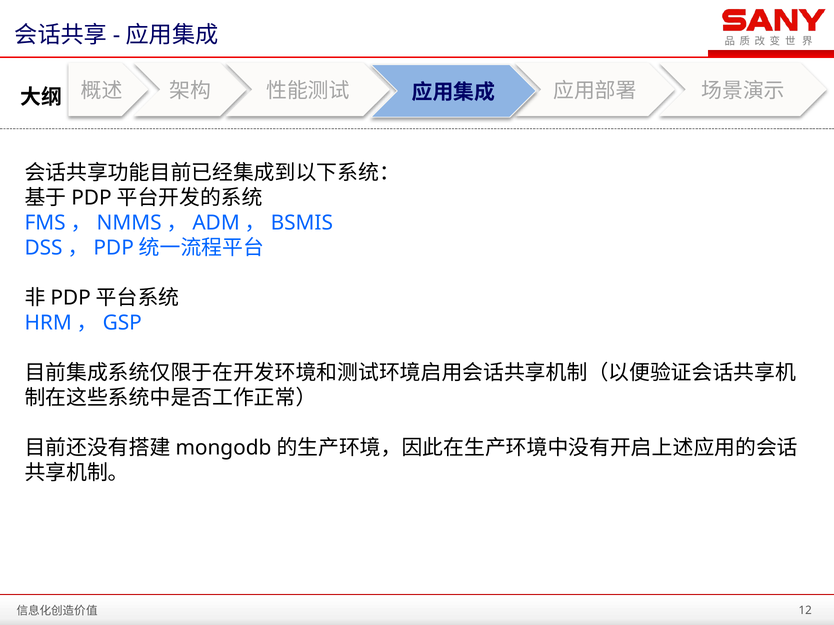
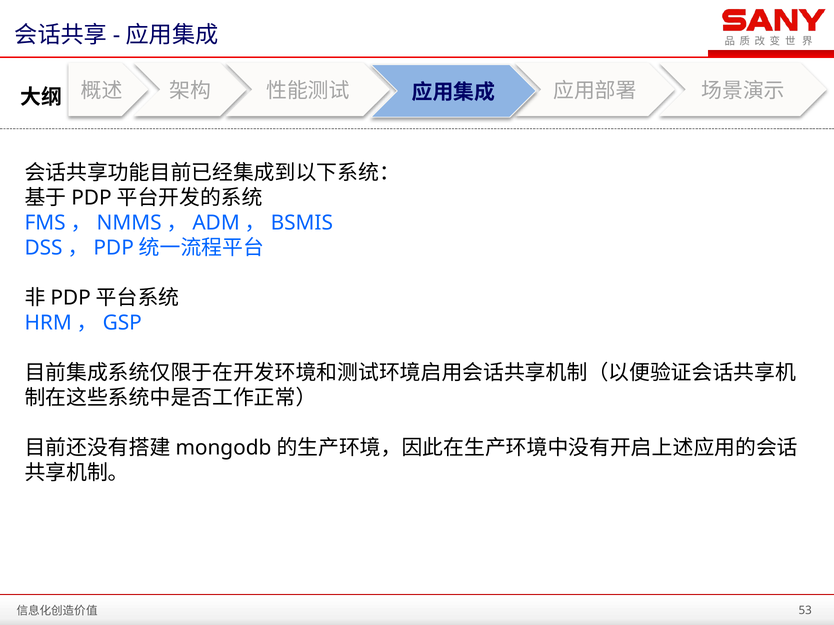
12: 12 -> 53
